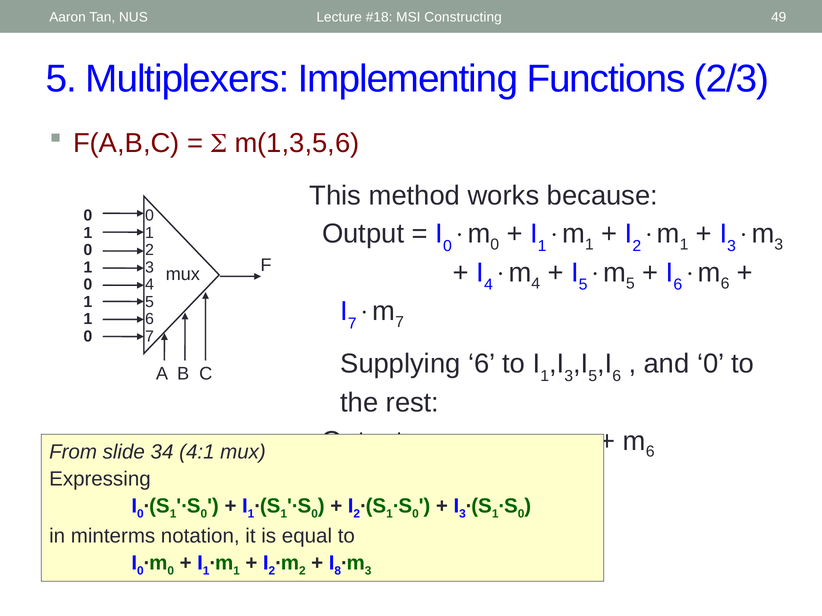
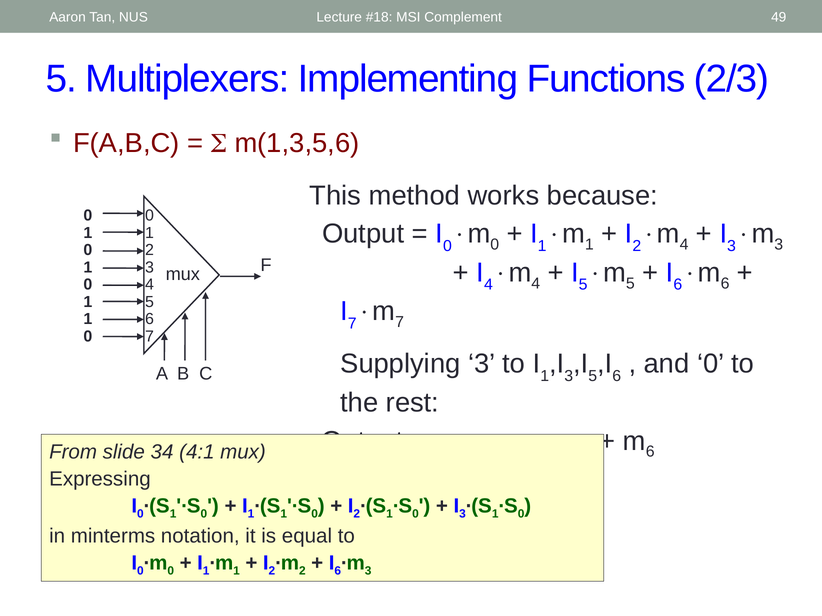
Constructing: Constructing -> Complement
1 at (684, 245): 1 -> 4
Supplying 6: 6 -> 3
8 at (338, 571): 8 -> 6
